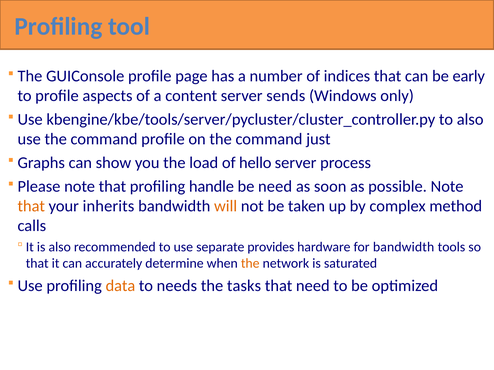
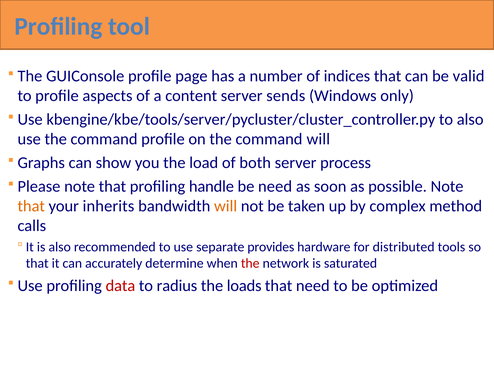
early: early -> valid
command just: just -> will
hello: hello -> both
for bandwidth: bandwidth -> distributed
the at (250, 264) colour: orange -> red
data colour: orange -> red
needs: needs -> radius
tasks: tasks -> loads
